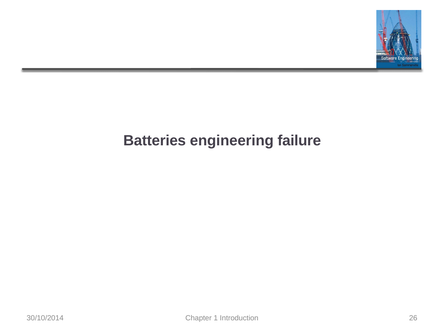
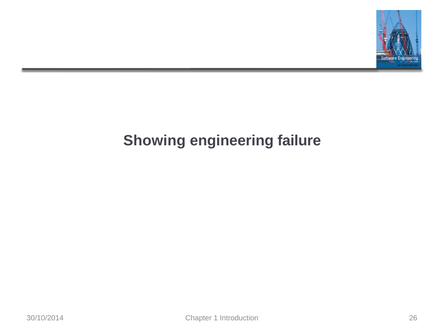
Batteries: Batteries -> Showing
